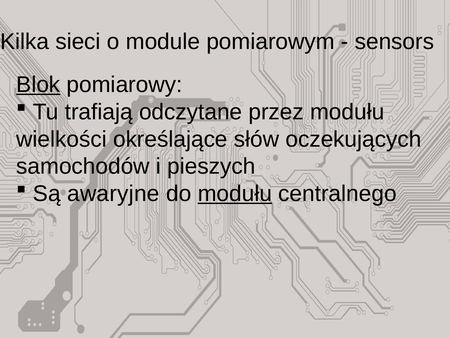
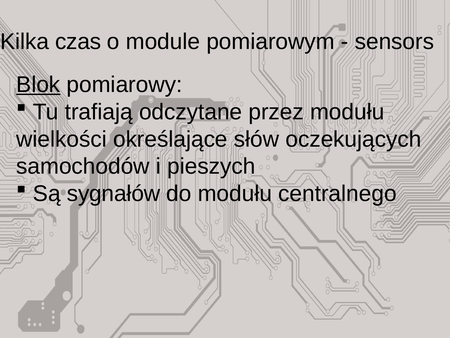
sieci: sieci -> czas
awaryjne: awaryjne -> sygnałów
modułu at (235, 193) underline: present -> none
